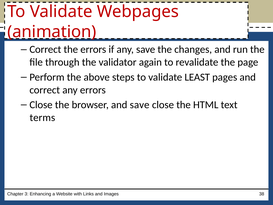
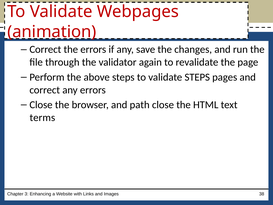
validate LEAST: LEAST -> STEPS
and save: save -> path
